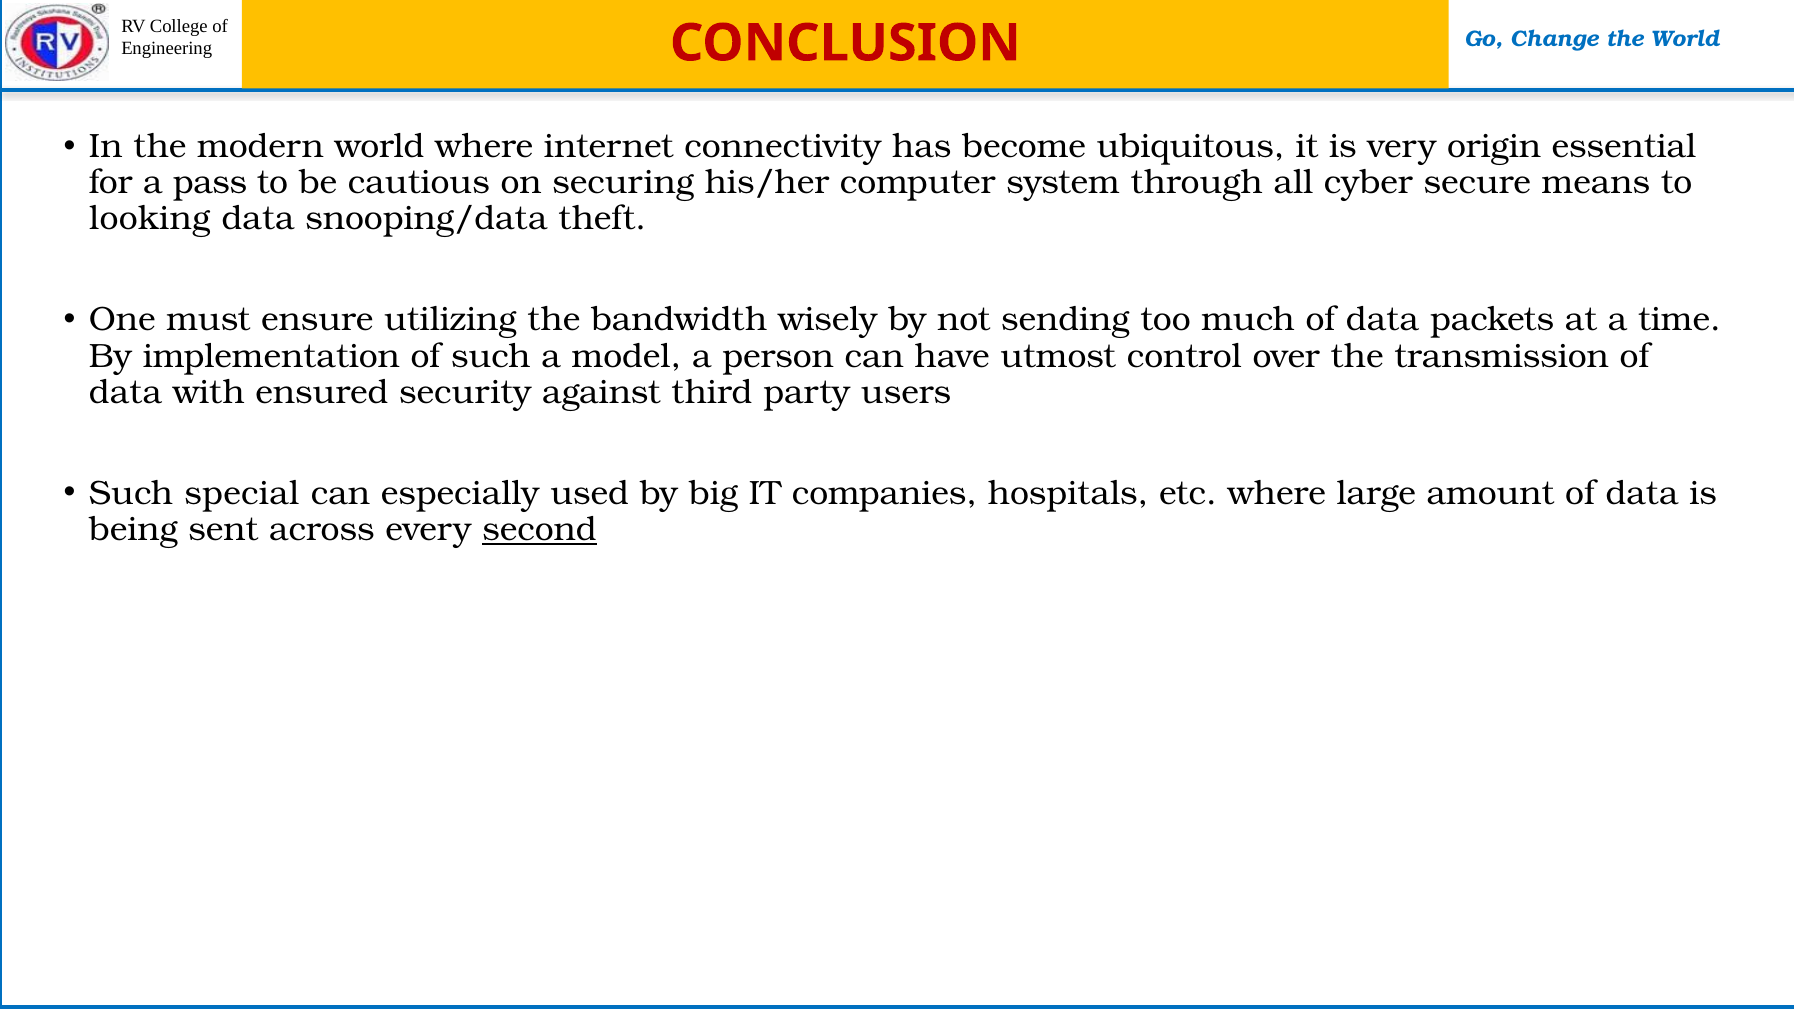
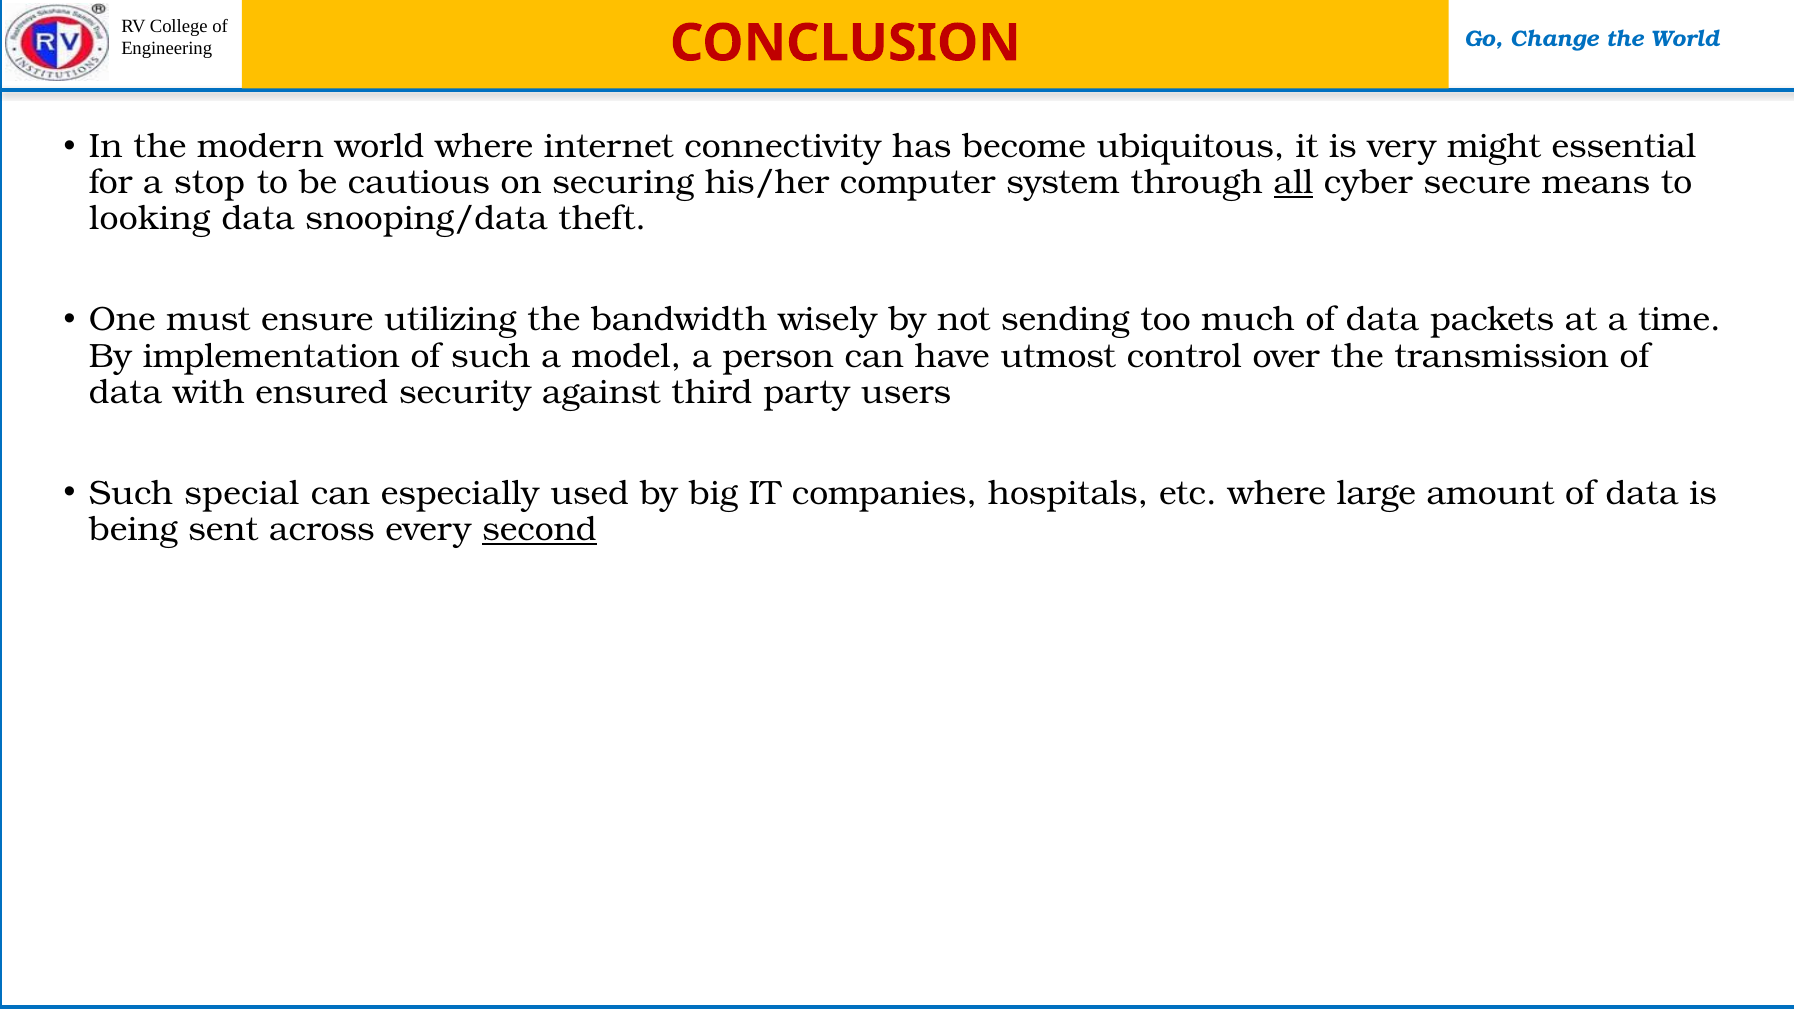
origin: origin -> might
pass: pass -> stop
all underline: none -> present
